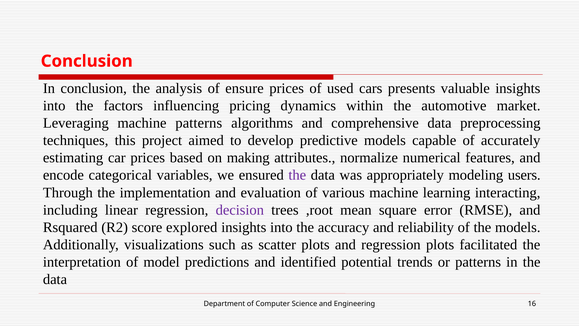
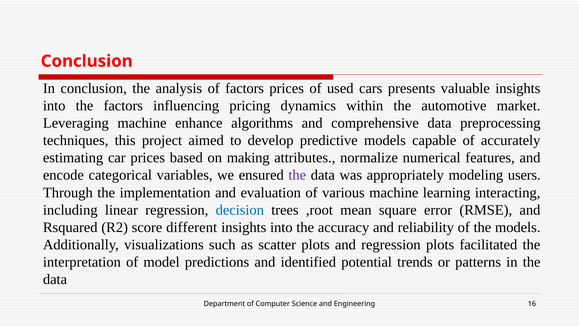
of ensure: ensure -> factors
machine patterns: patterns -> enhance
decision colour: purple -> blue
explored: explored -> different
